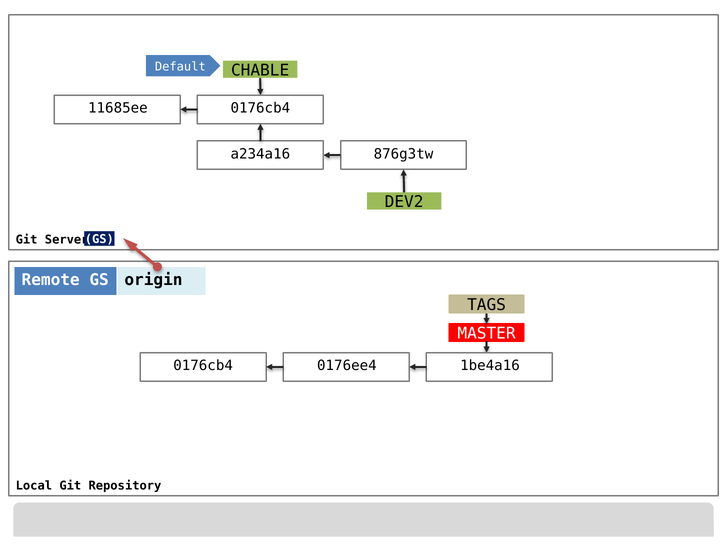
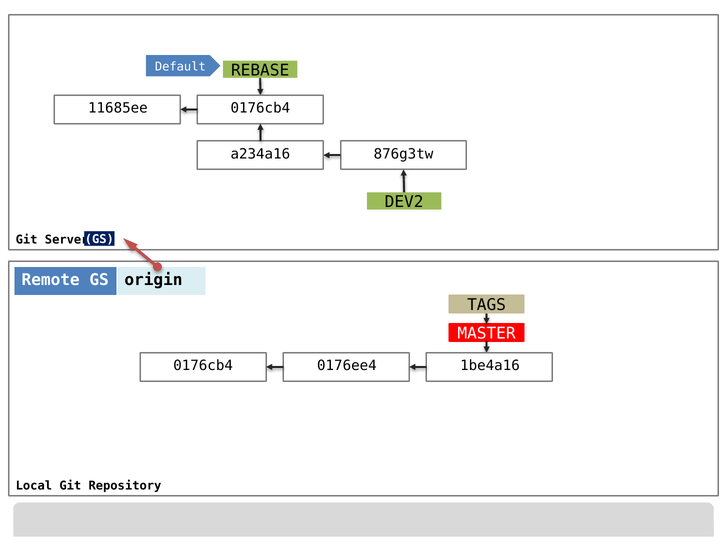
CHABLE: CHABLE -> REBASE
